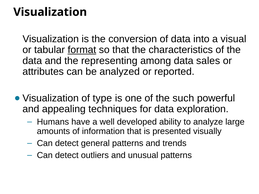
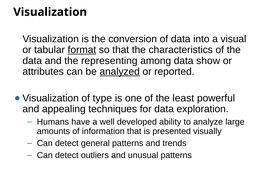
sales: sales -> show
analyzed underline: none -> present
such: such -> least
